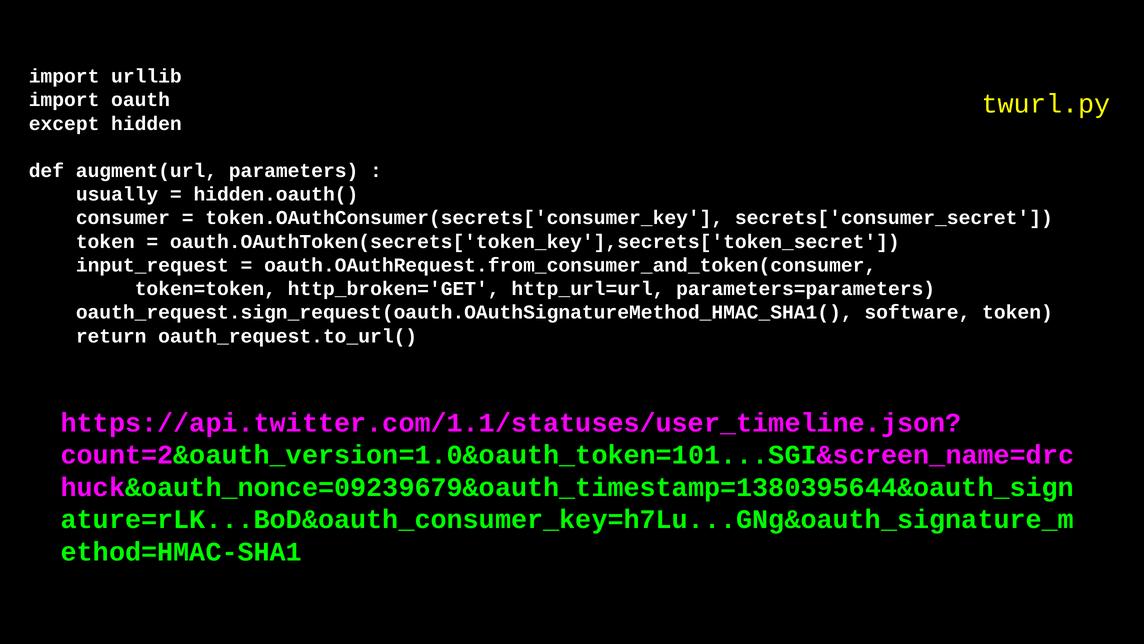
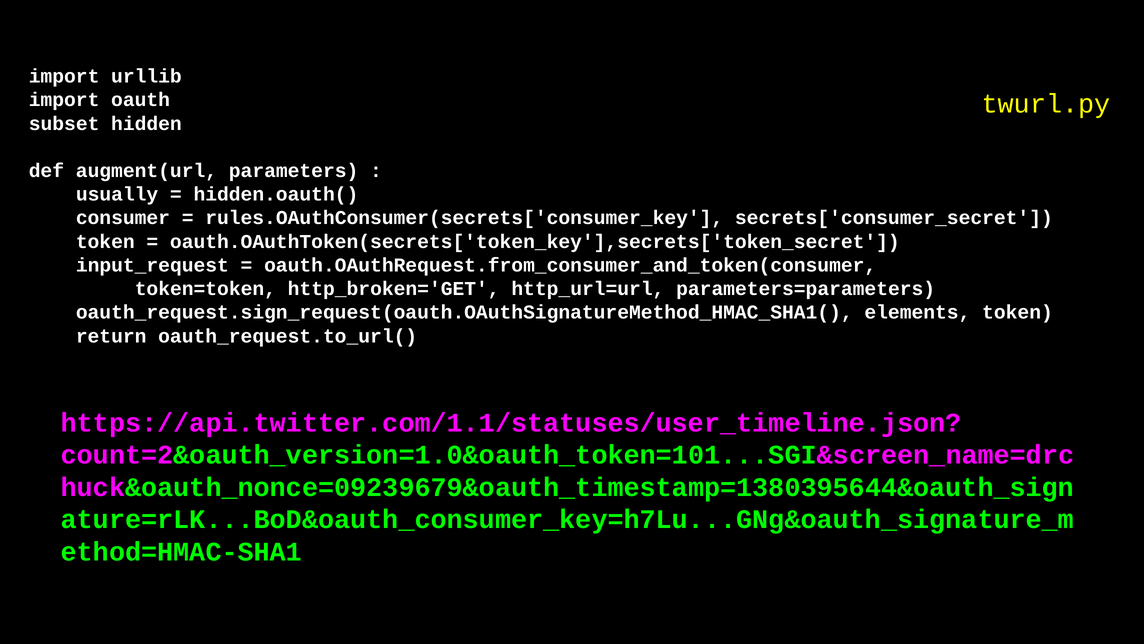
except: except -> subset
token.OAuthConsumer(secrets['consumer_key: token.OAuthConsumer(secrets['consumer_key -> rules.OAuthConsumer(secrets['consumer_key
software: software -> elements
